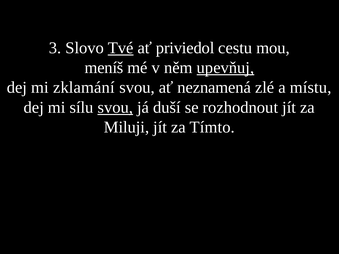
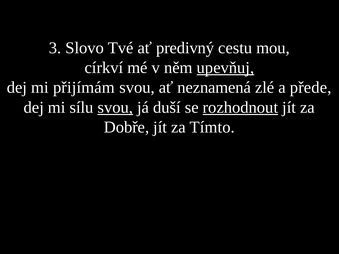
Tvé underline: present -> none
priviedol: priviedol -> predivný
meníš: meníš -> církví
zklamání: zklamání -> přijímám
místu: místu -> přede
rozhodnout underline: none -> present
Miluji: Miluji -> Dobře
